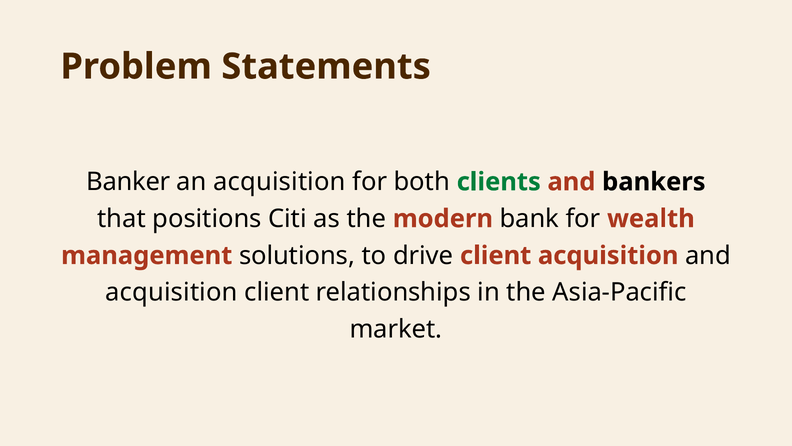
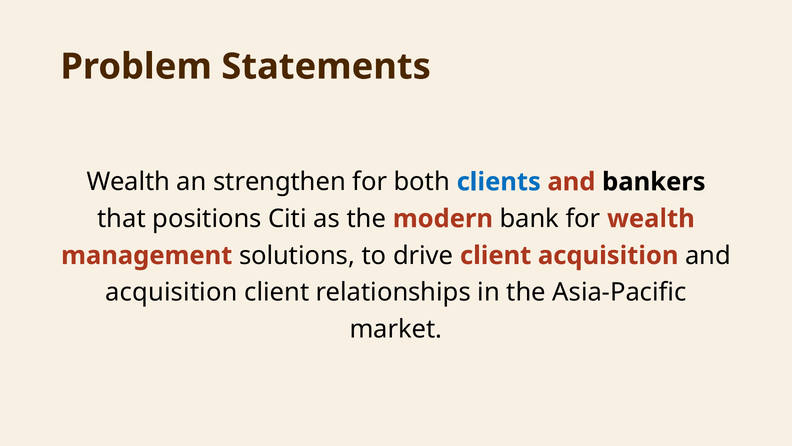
Banker at (128, 182): Banker -> Wealth
an acquisition: acquisition -> strengthen
clients colour: green -> blue
